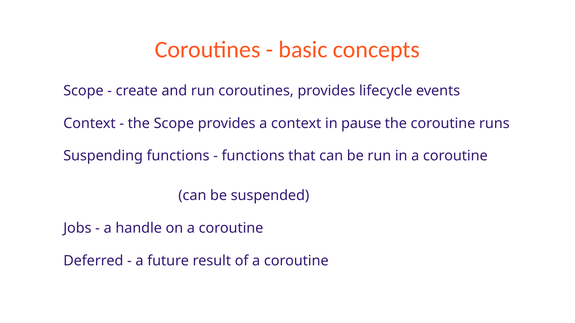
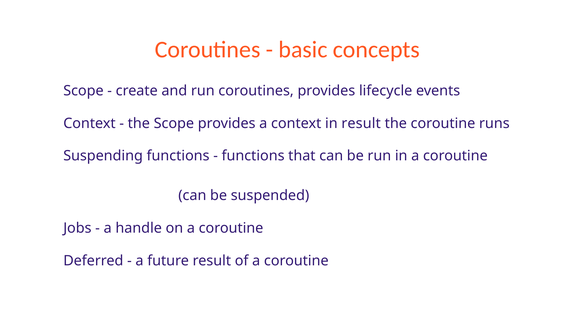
in pause: pause -> result
